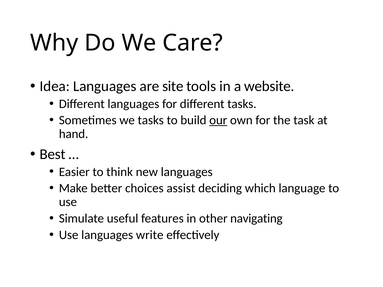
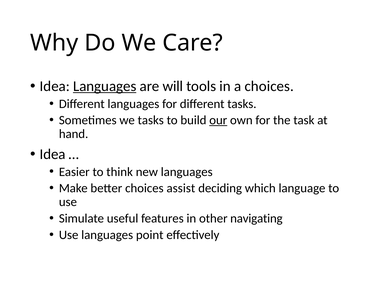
Languages at (105, 86) underline: none -> present
site: site -> will
a website: website -> choices
Best at (53, 154): Best -> Idea
write: write -> point
